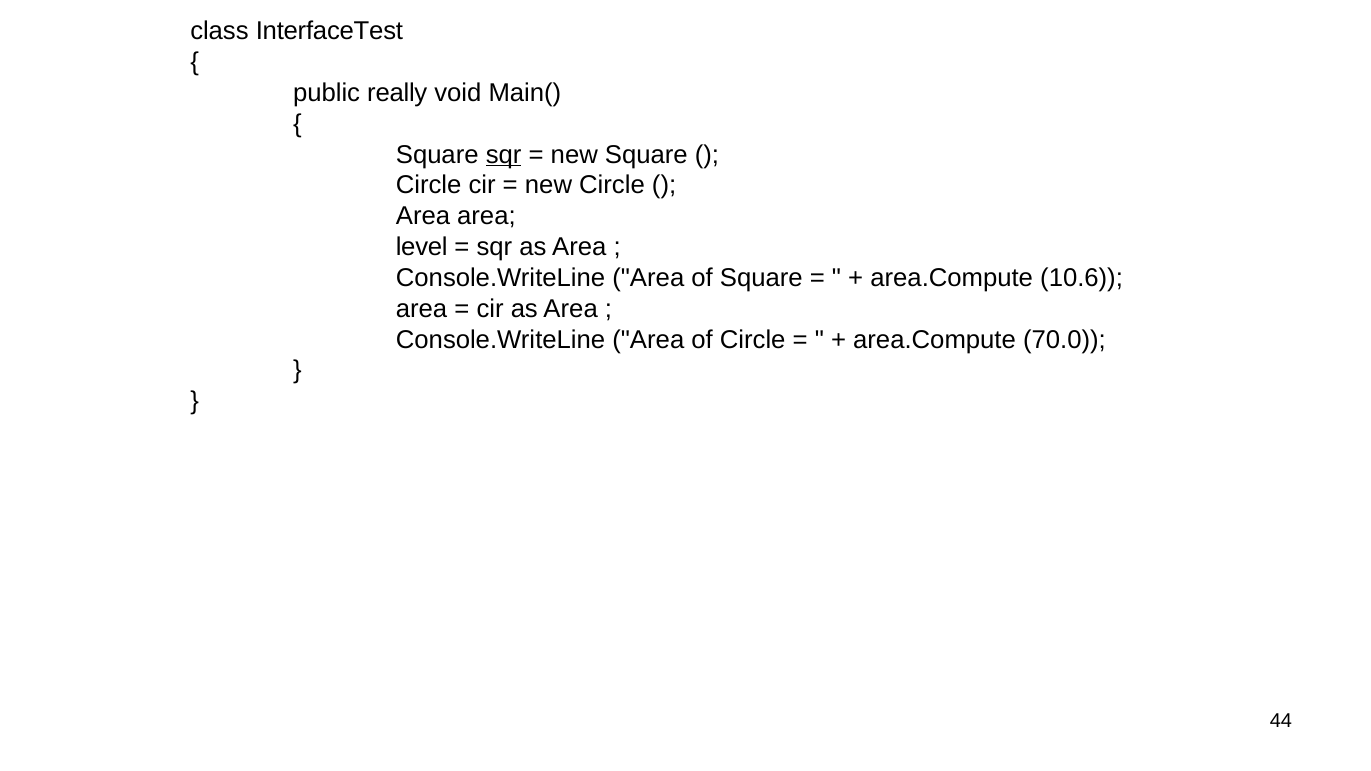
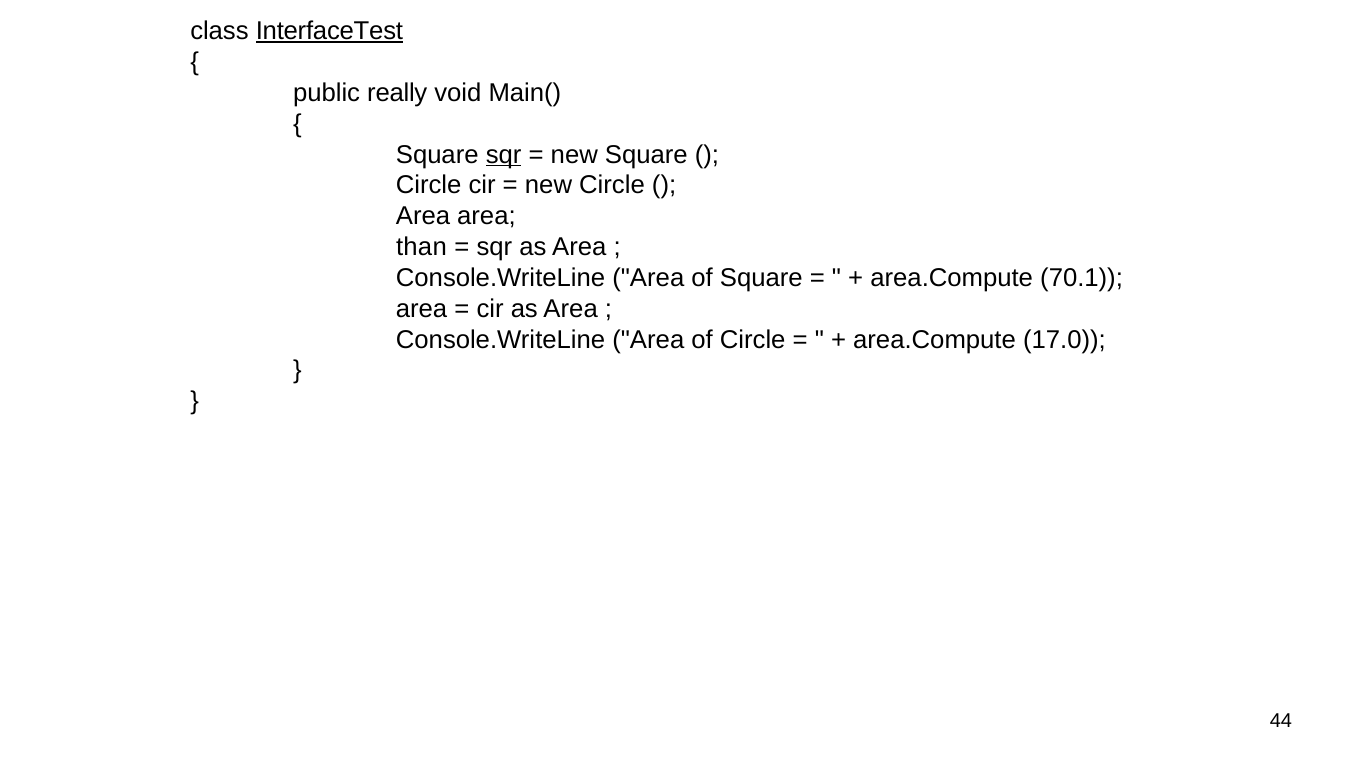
InterfaceTest underline: none -> present
level: level -> than
10.6: 10.6 -> 70.1
70.0: 70.0 -> 17.0
